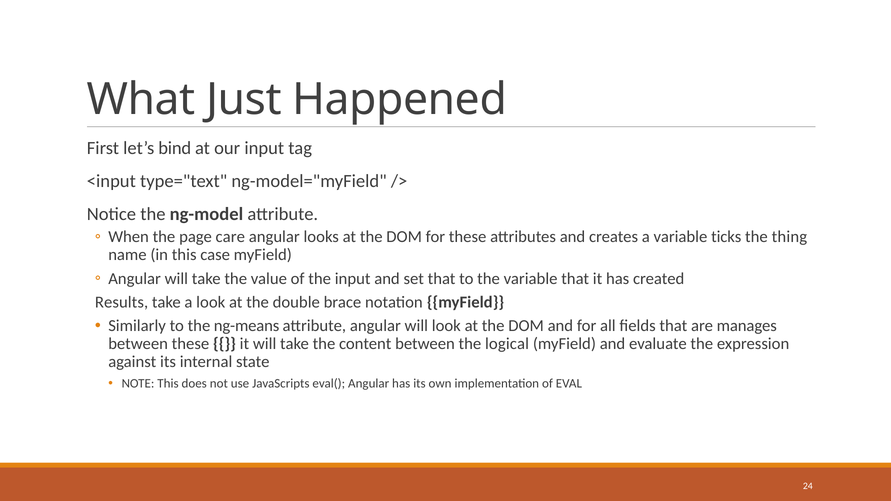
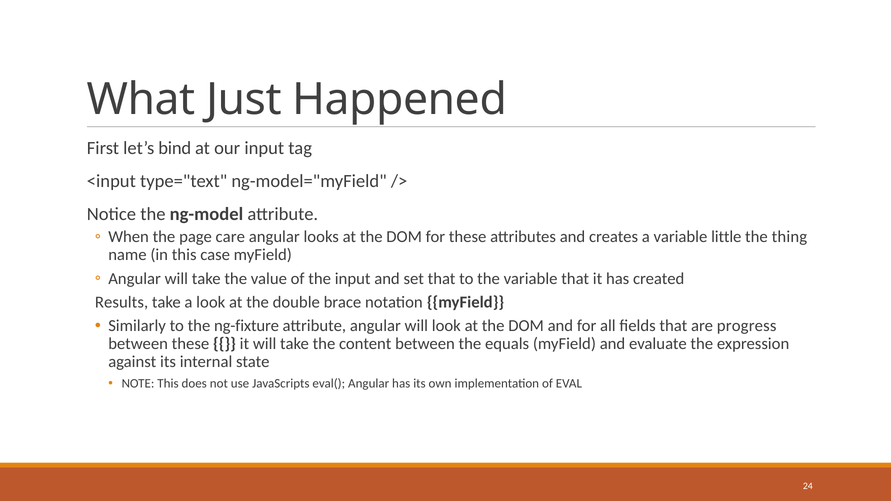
ticks: ticks -> little
ng-means: ng-means -> ng-fixture
manages: manages -> progress
logical: logical -> equals
